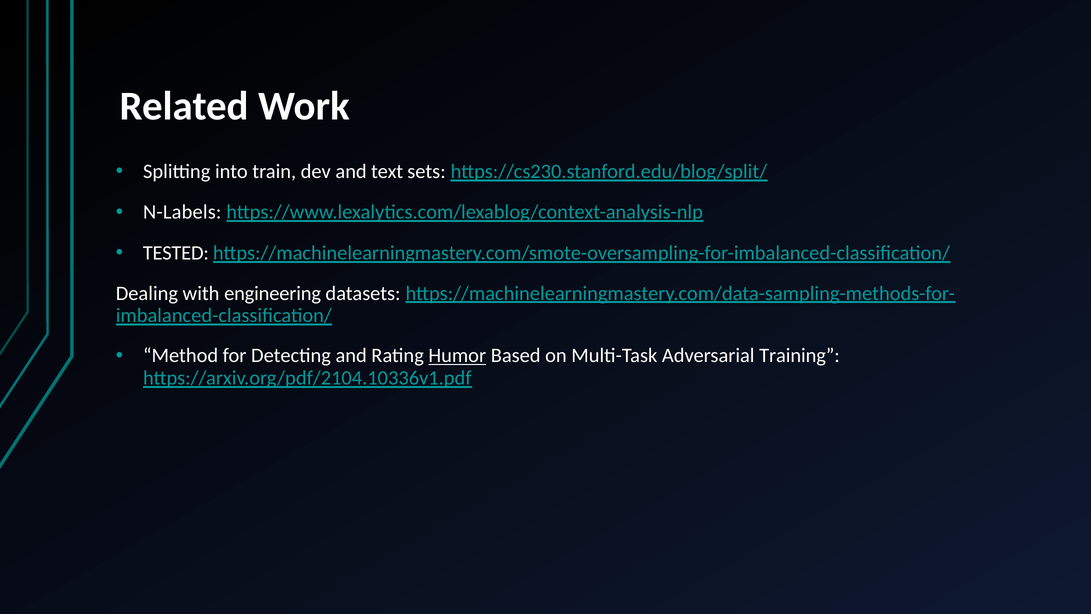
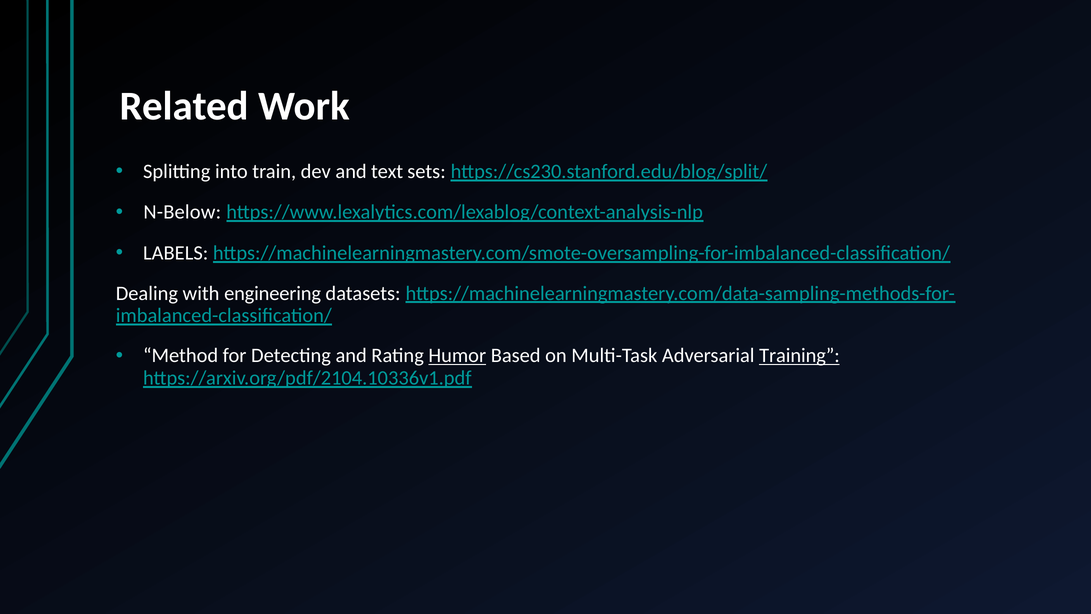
N-Labels: N-Labels -> N-Below
TESTED: TESTED -> LABELS
Training underline: none -> present
